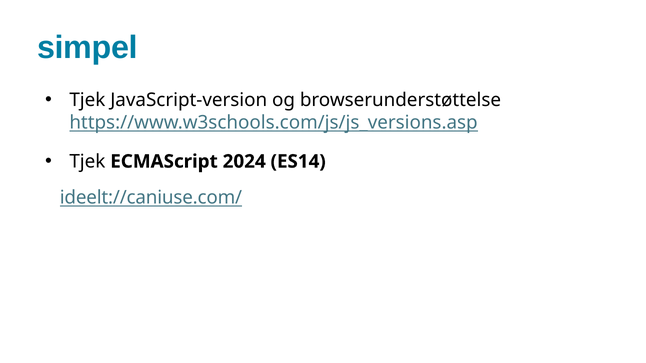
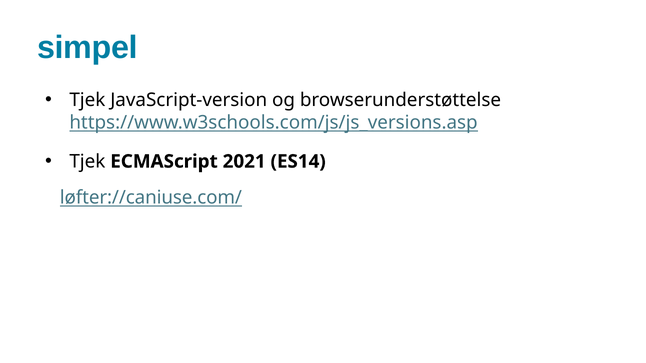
2024: 2024 -> 2021
ideelt://caniuse.com/: ideelt://caniuse.com/ -> løfter://caniuse.com/
